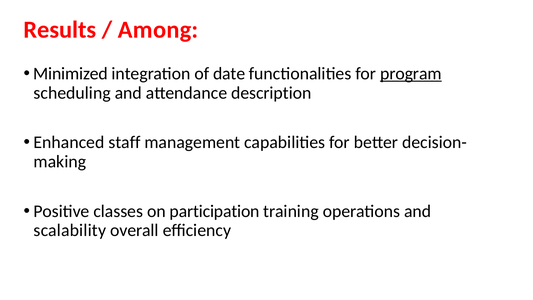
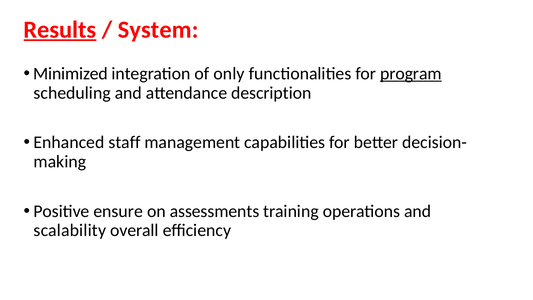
Results underline: none -> present
Among: Among -> System
date: date -> only
classes: classes -> ensure
participation: participation -> assessments
